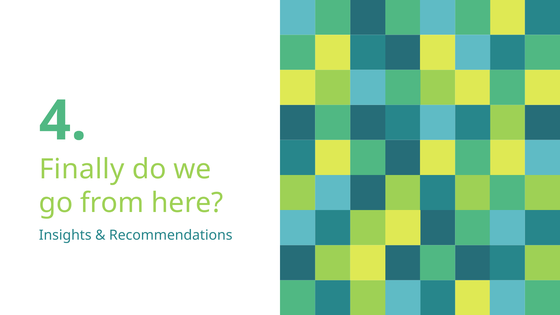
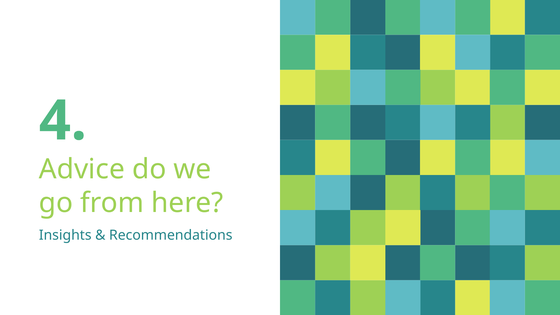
Finally: Finally -> Advice
